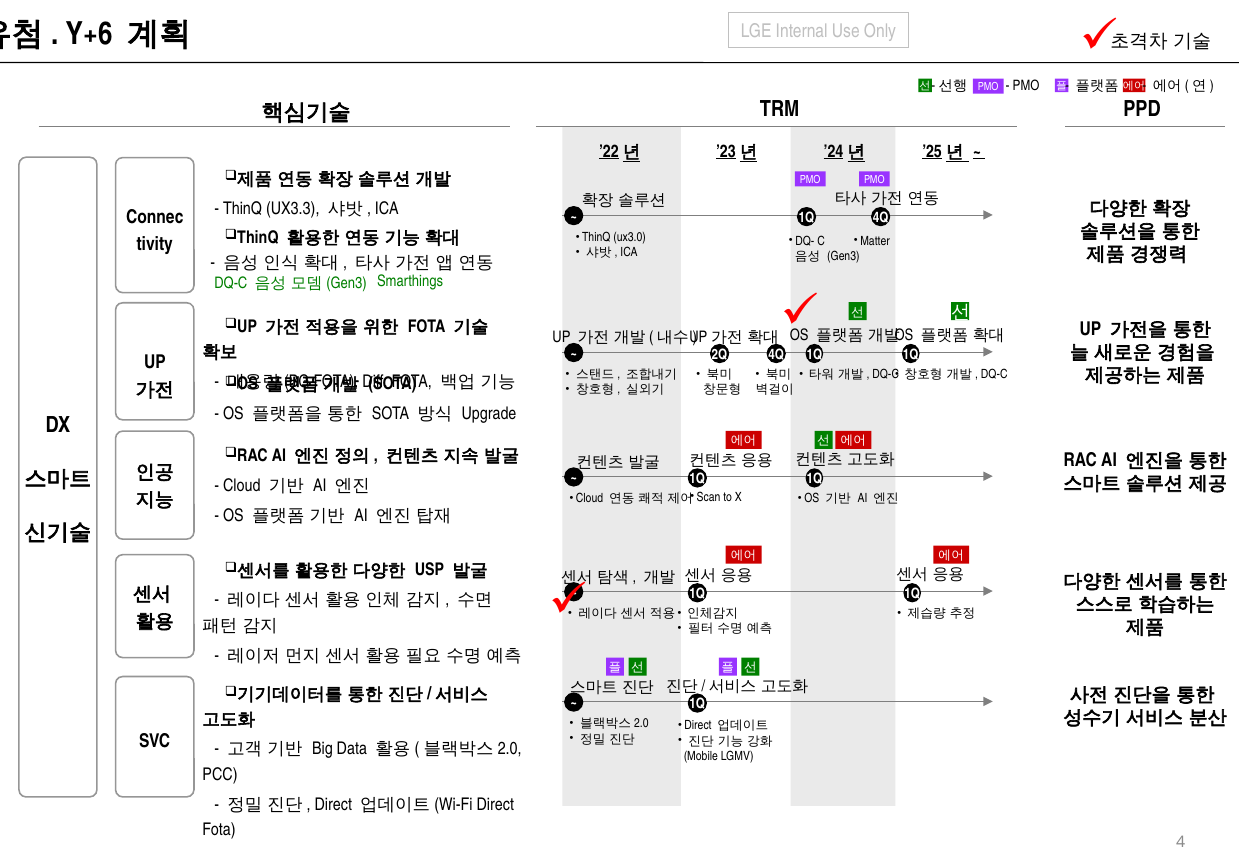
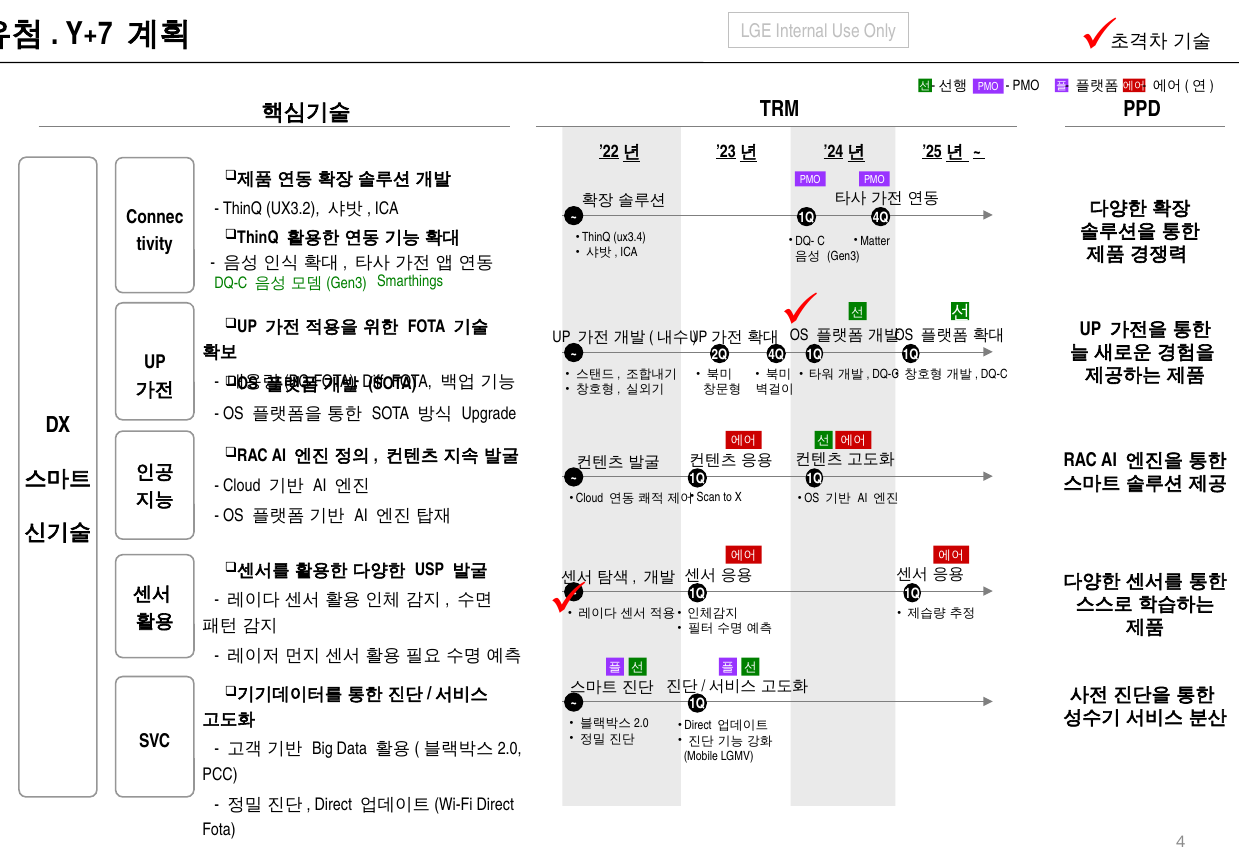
Y+6: Y+6 -> Y+7
UX3.3: UX3.3 -> UX3.2
ux3.0: ux3.0 -> ux3.4
